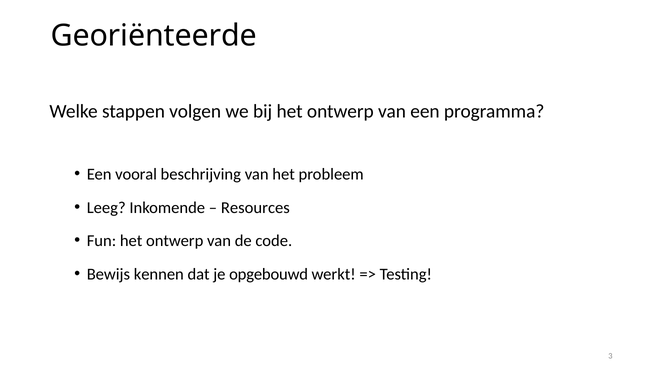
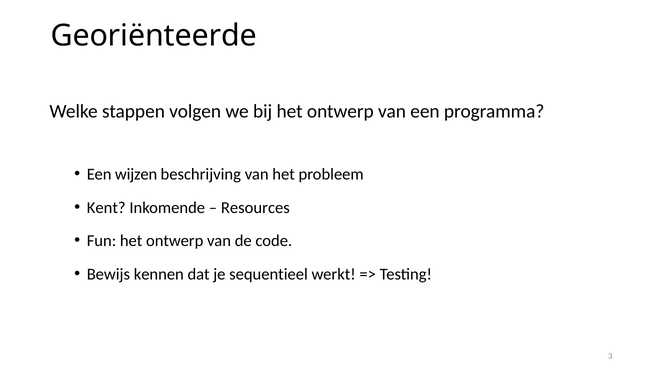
vooral: vooral -> wijzen
Leeg: Leeg -> Kent
opgebouwd: opgebouwd -> sequentieel
